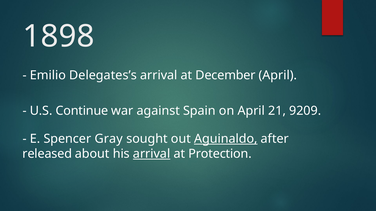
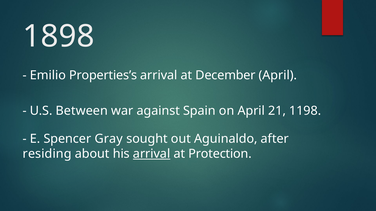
Delegates’s: Delegates’s -> Properties’s
Continue: Continue -> Between
9209: 9209 -> 1198
Aguinaldo underline: present -> none
released: released -> residing
